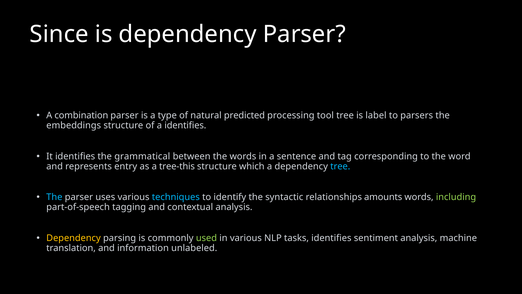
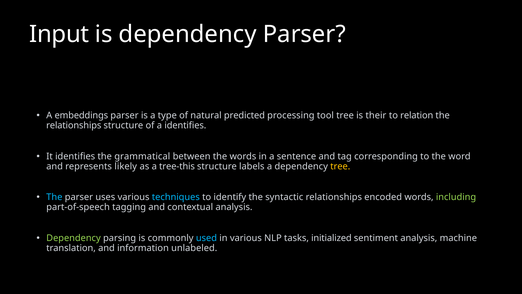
Since: Since -> Input
combination: combination -> embeddings
label: label -> their
parsers: parsers -> relation
embeddings at (74, 125): embeddings -> relationships
entry: entry -> likely
which: which -> labels
tree at (340, 166) colour: light blue -> yellow
amounts: amounts -> encoded
Dependency at (74, 238) colour: yellow -> light green
used colour: light green -> light blue
tasks identifies: identifies -> initialized
